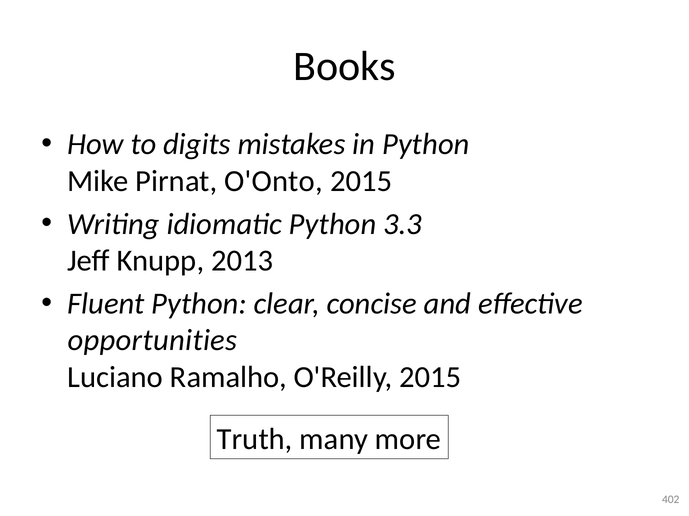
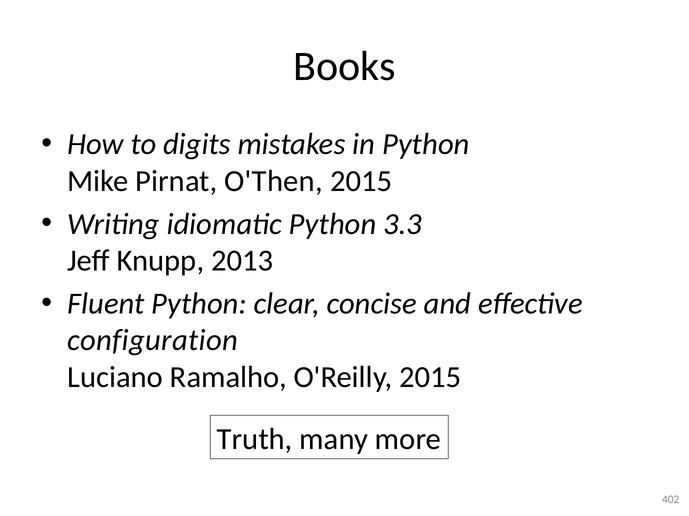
O'Onto: O'Onto -> O'Then
opportunities: opportunities -> configuration
